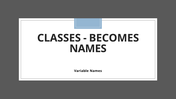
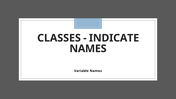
BECOMES: BECOMES -> INDICATE
